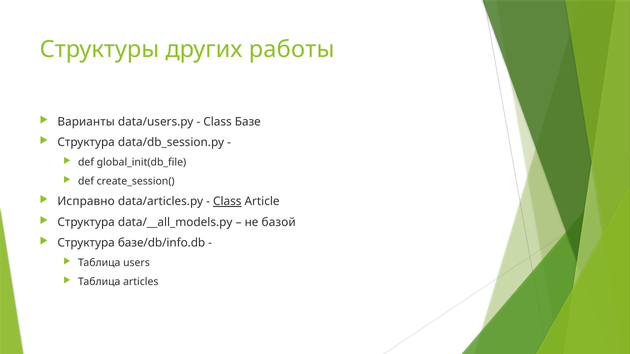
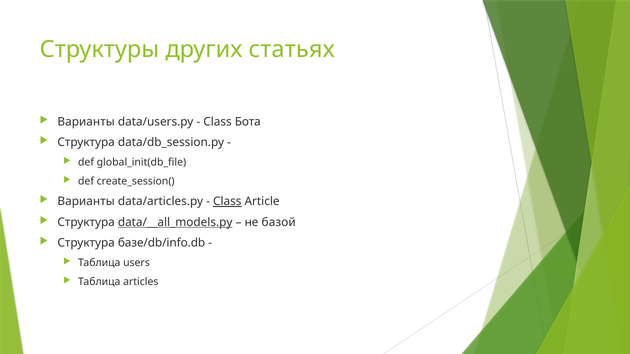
работы: работы -> статьях
Базе: Базе -> Бота
Исправно at (86, 202): Исправно -> Варианты
data/__all_models.py underline: none -> present
